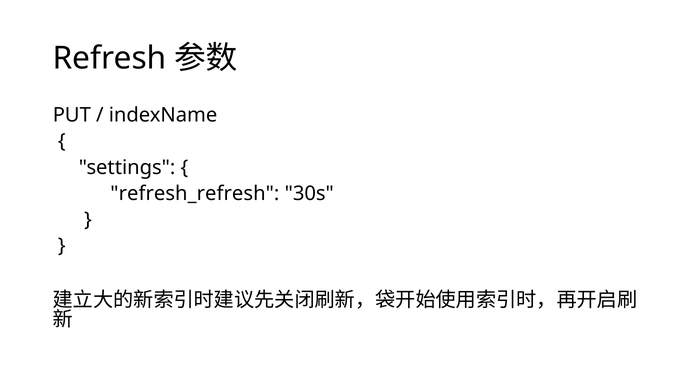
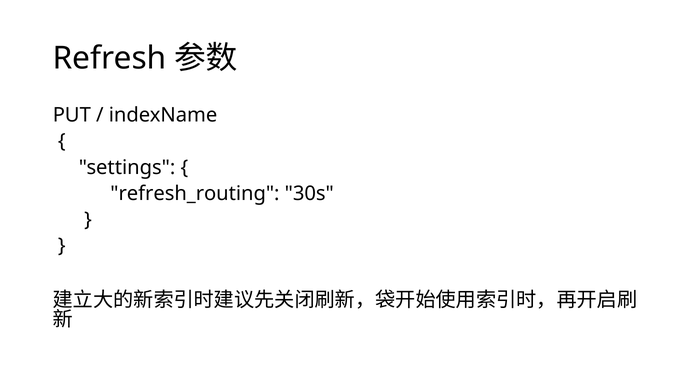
refresh_refresh: refresh_refresh -> refresh_routing
